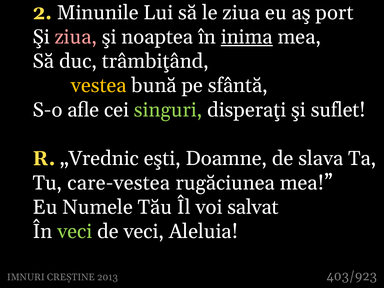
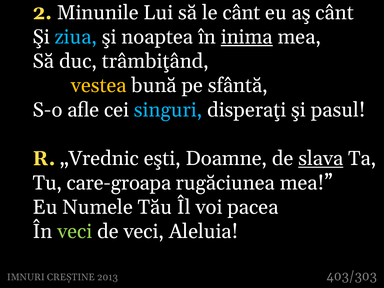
le ziua: ziua -> cânt
aş port: port -> cânt
ziua at (76, 37) colour: pink -> light blue
singuri colour: light green -> light blue
suflet: suflet -> pasul
slava underline: none -> present
care-vestea: care-vestea -> care-groapa
salvat: salvat -> pacea
403/923: 403/923 -> 403/303
